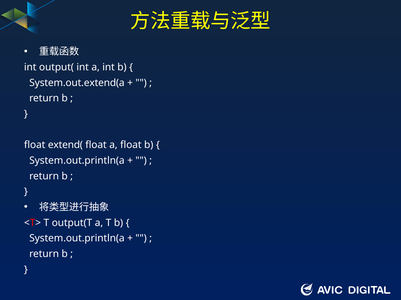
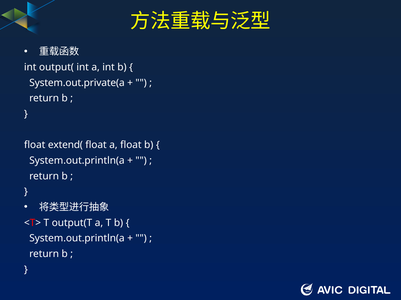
System.out.extend(a: System.out.extend(a -> System.out.private(a
